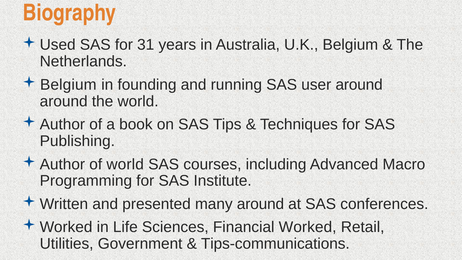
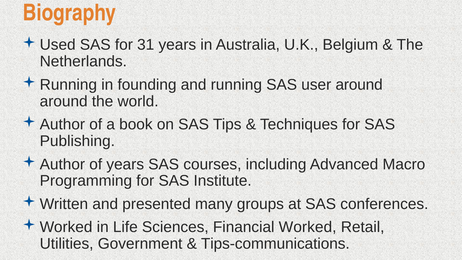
Belgium at (68, 85): Belgium -> Running
of world: world -> years
many around: around -> groups
